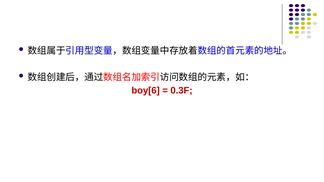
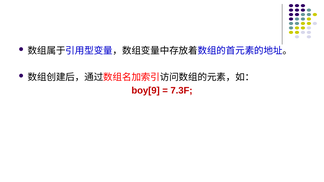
boy[6: boy[6 -> boy[9
0.3F: 0.3F -> 7.3F
